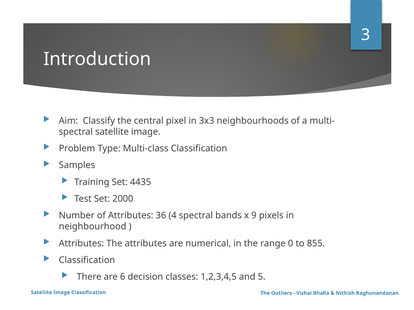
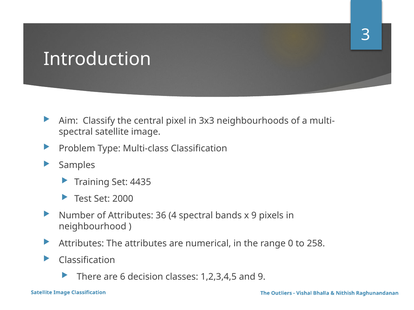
855: 855 -> 258
and 5: 5 -> 9
